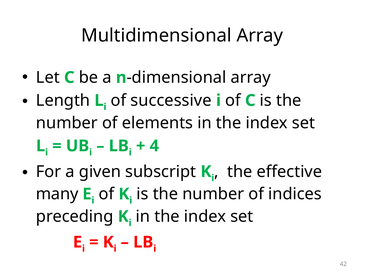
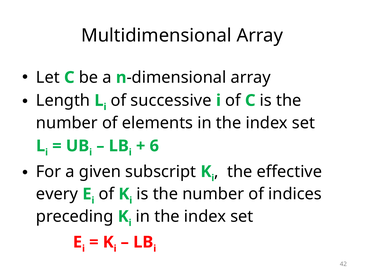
4: 4 -> 6
many: many -> every
